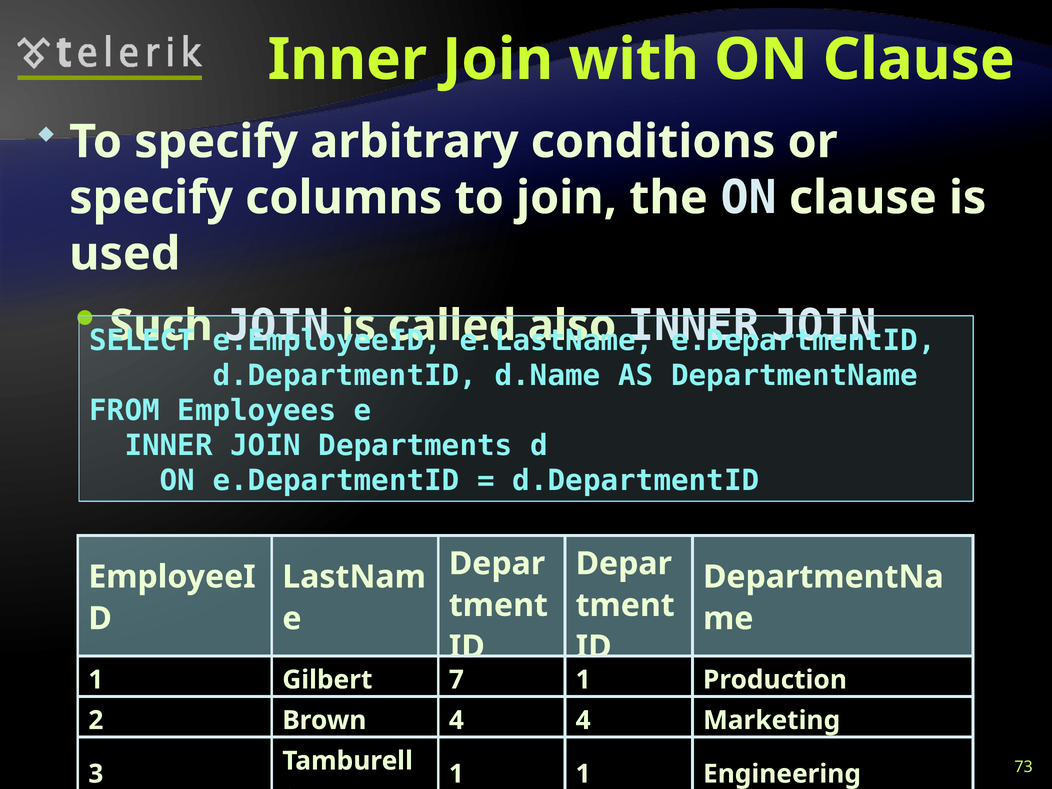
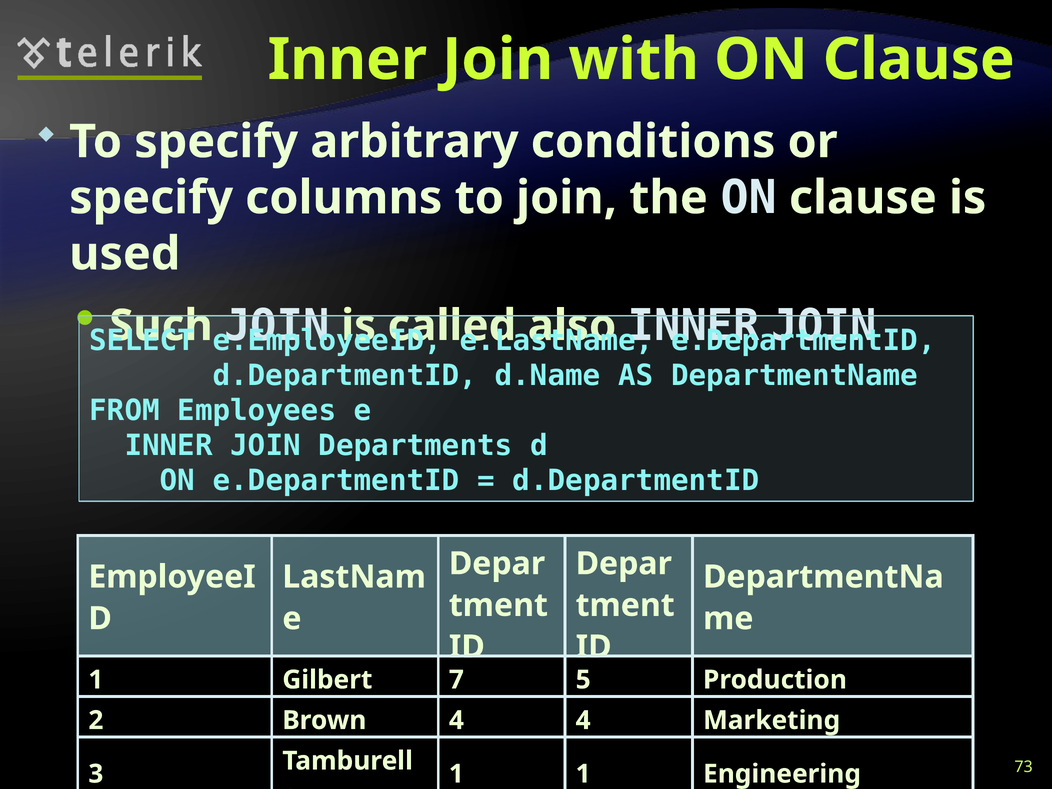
7 1: 1 -> 5
